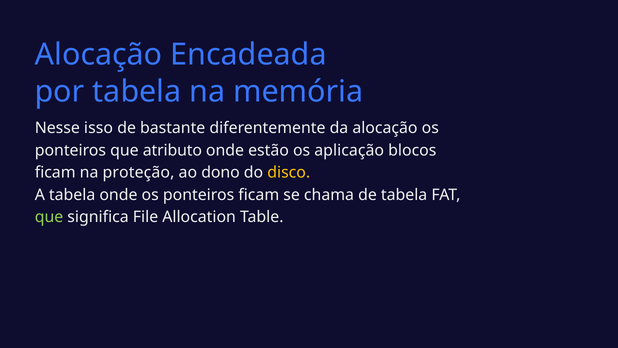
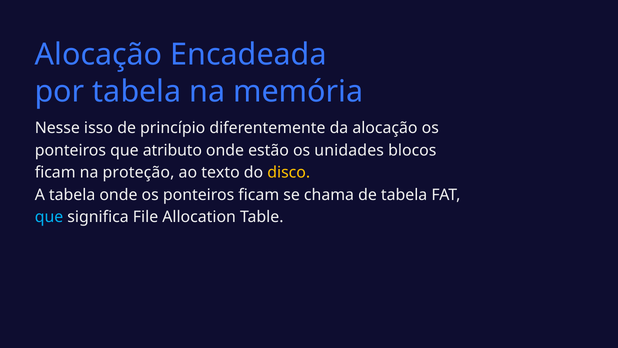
bastante: bastante -> princípio
aplicação: aplicação -> unidades
dono: dono -> texto
que at (49, 217) colour: light green -> light blue
